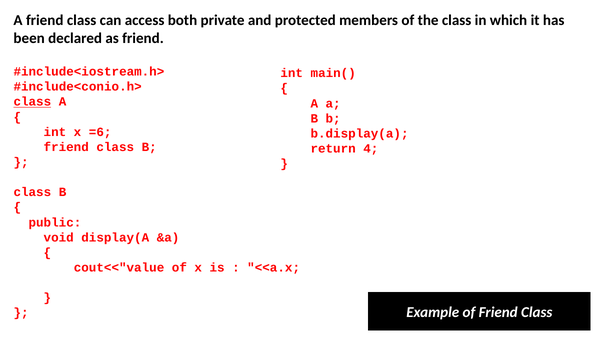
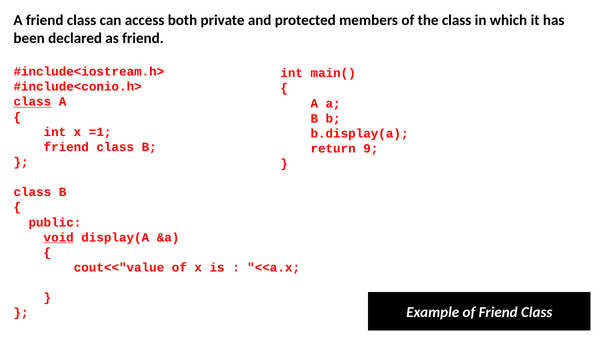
=6: =6 -> =1
4: 4 -> 9
void underline: none -> present
